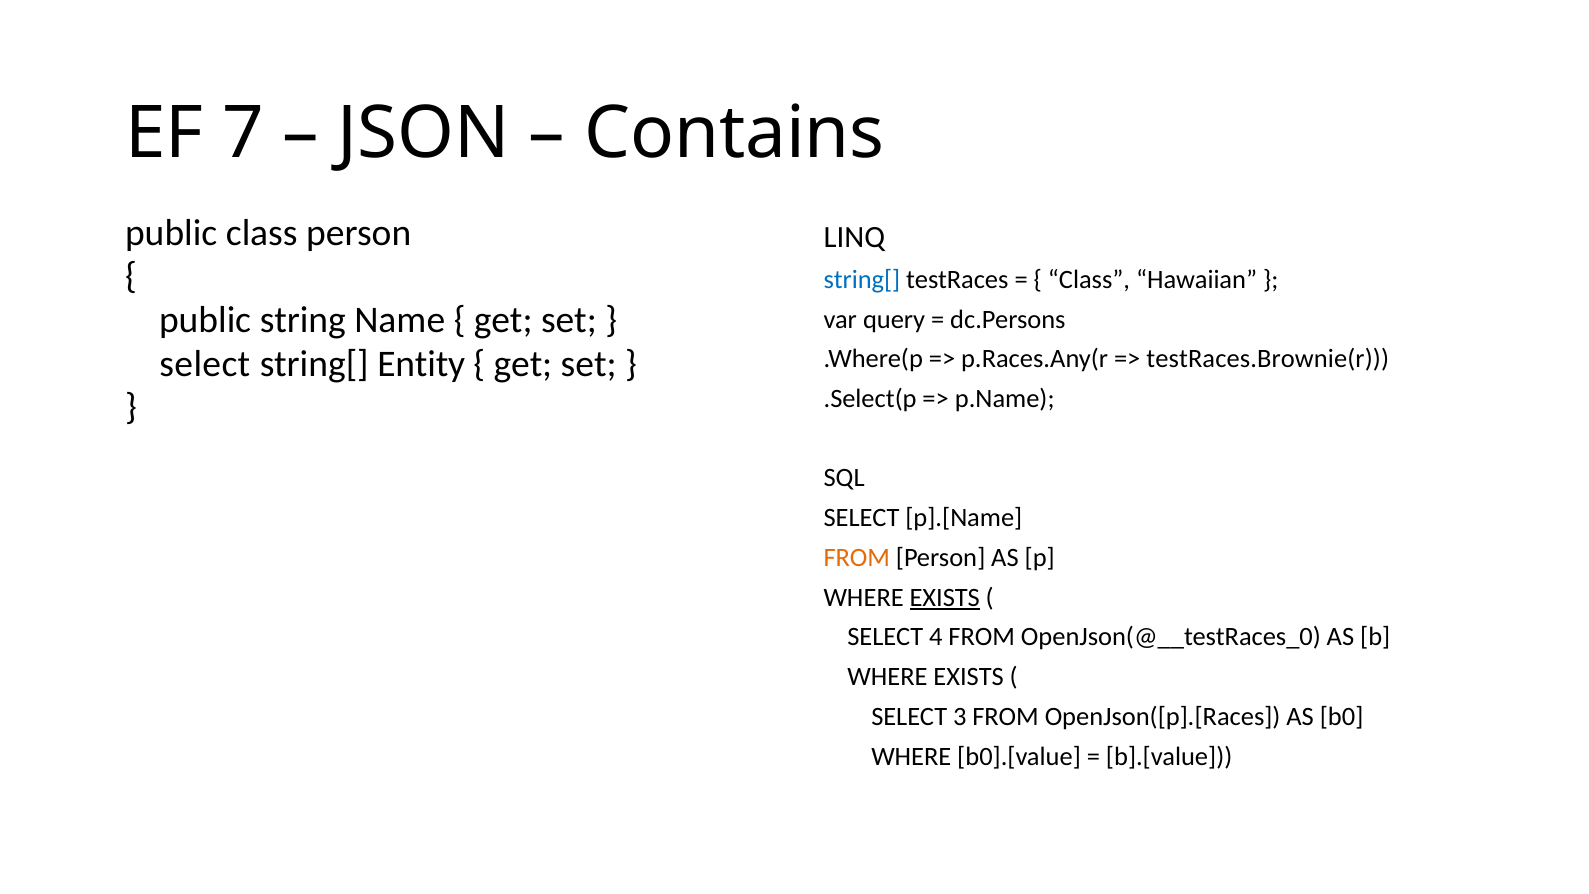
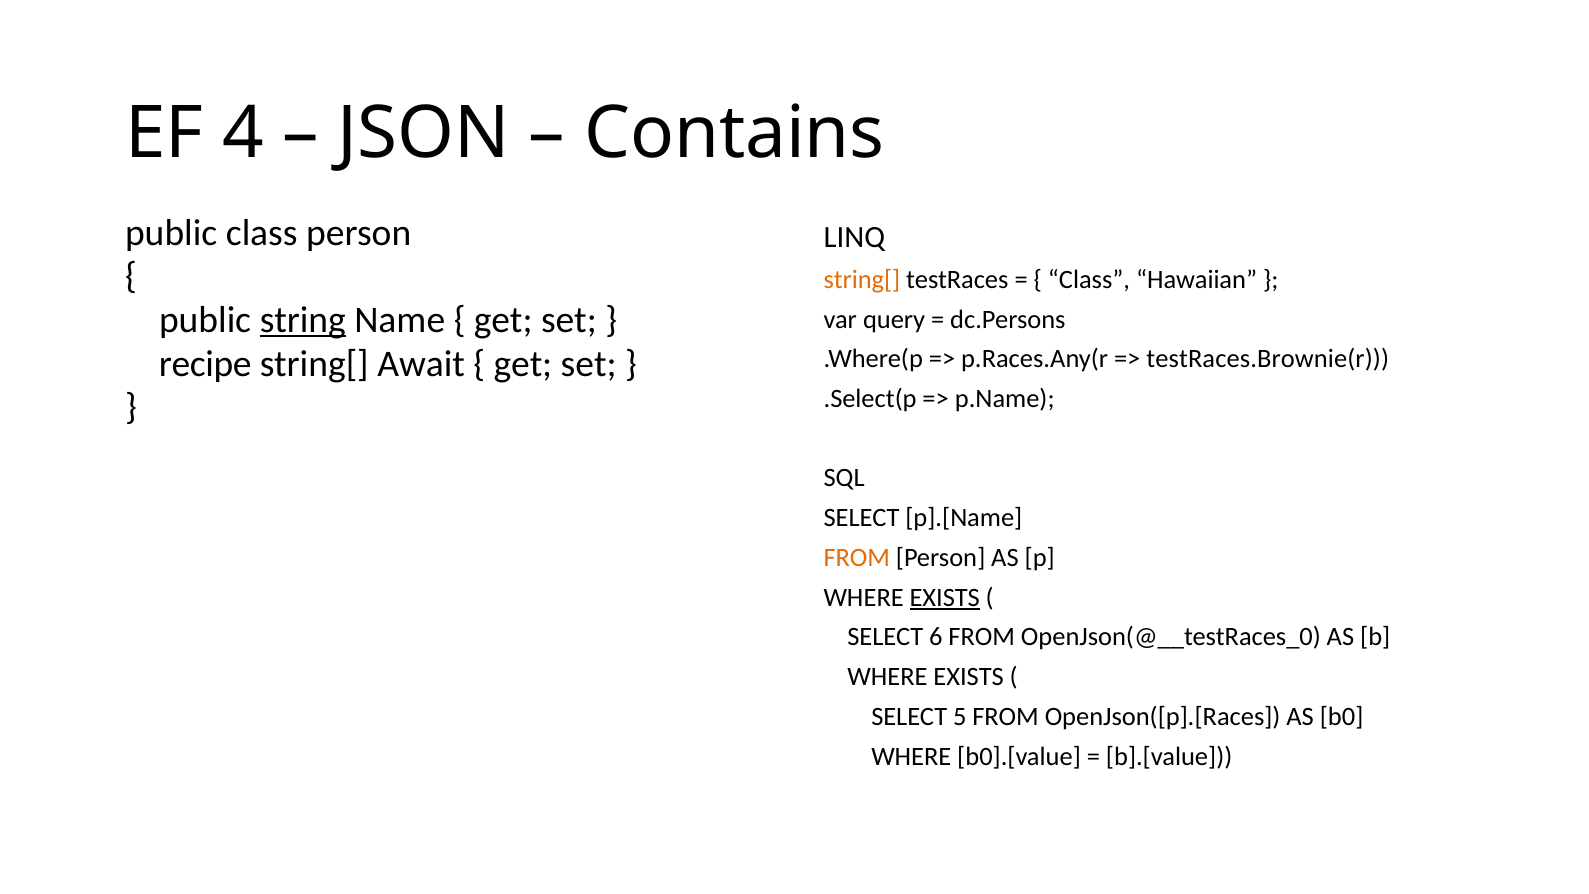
7: 7 -> 4
string[ at (862, 280) colour: blue -> orange
string underline: none -> present
select at (205, 364): select -> recipe
Entity: Entity -> Await
4: 4 -> 6
3: 3 -> 5
